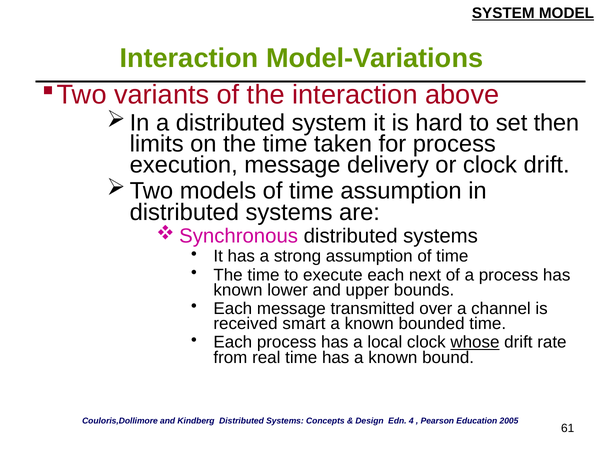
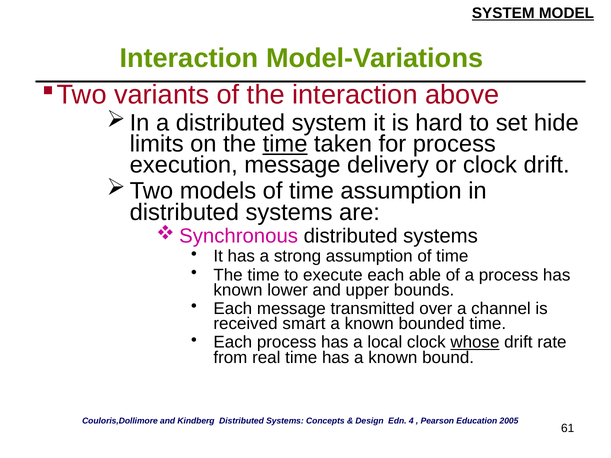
then: then -> hide
time at (285, 144) underline: none -> present
next: next -> able
